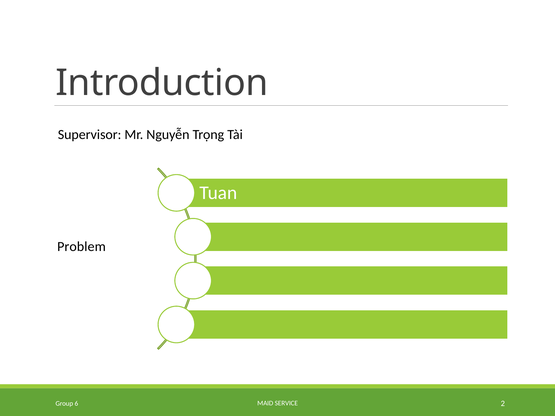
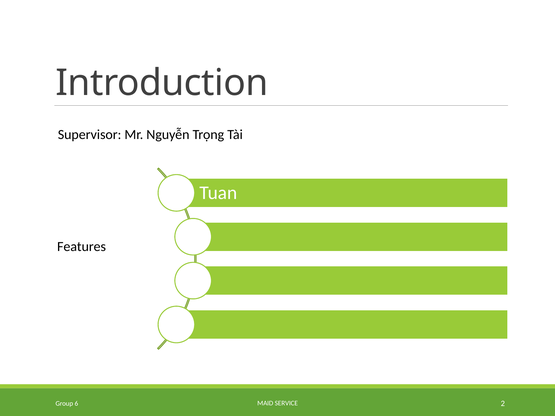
Problem: Problem -> Features
